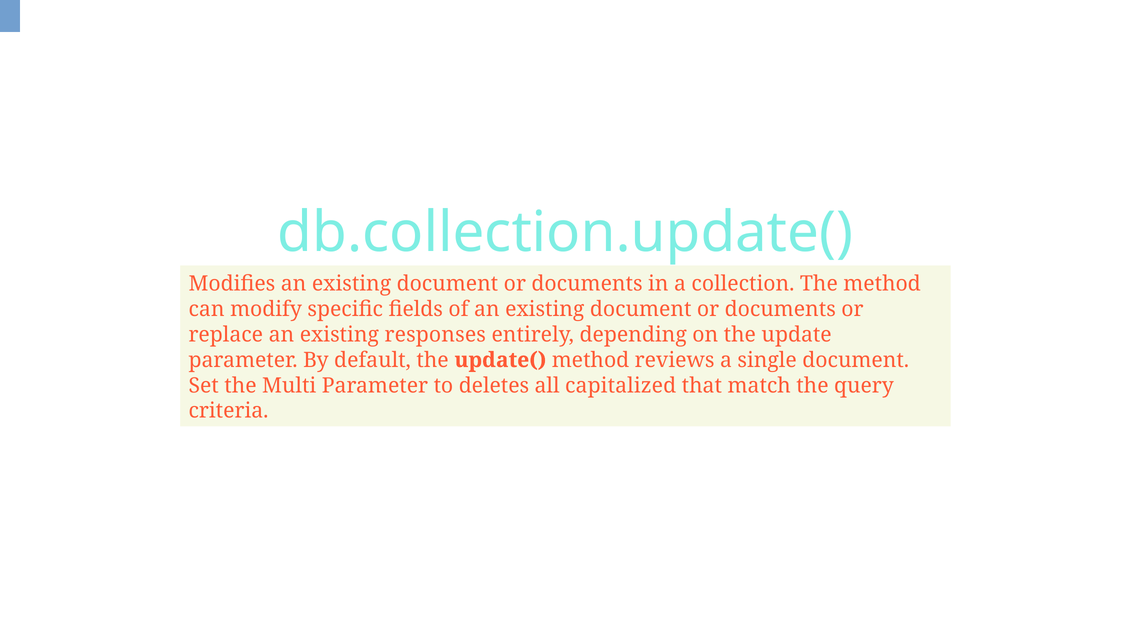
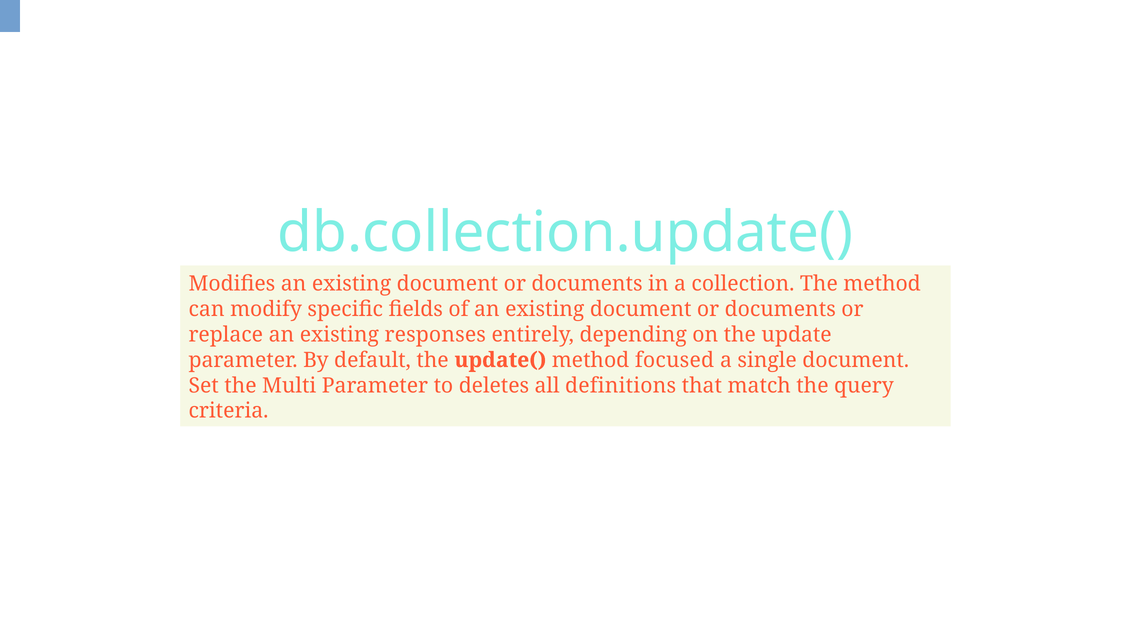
reviews: reviews -> focused
capitalized: capitalized -> definitions
